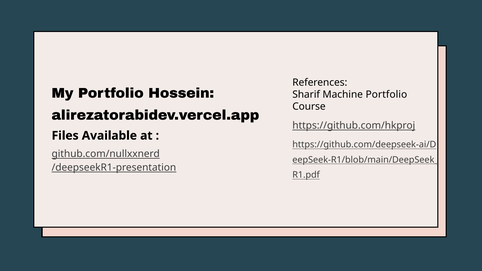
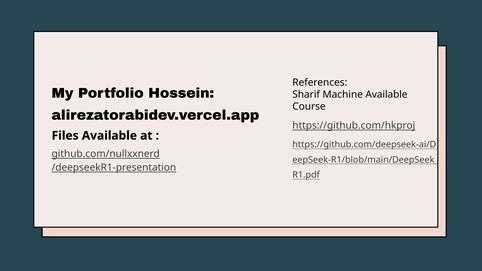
Machine Portfolio: Portfolio -> Available
